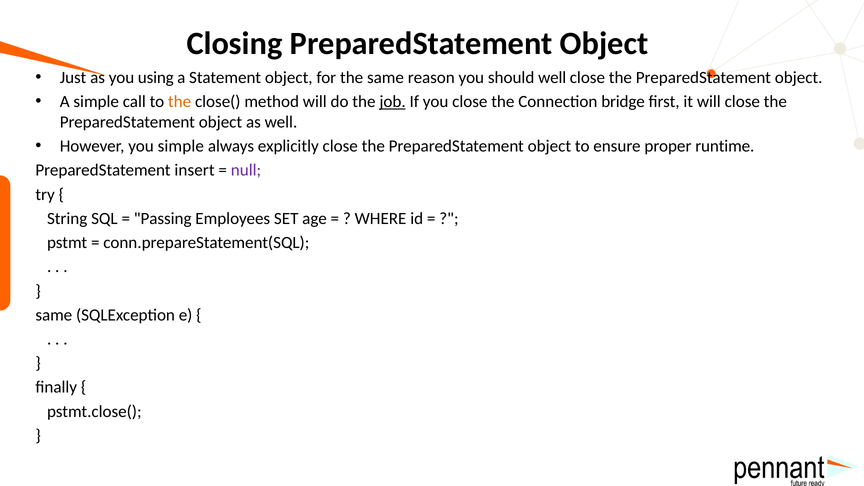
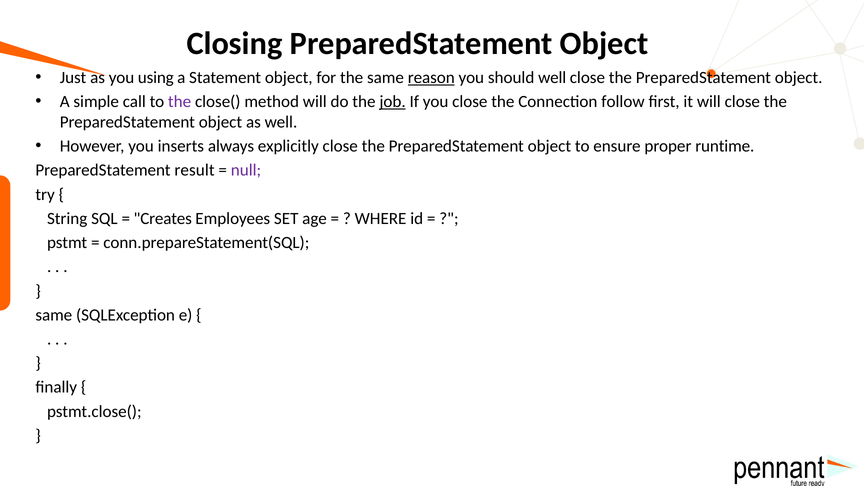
reason underline: none -> present
the at (180, 102) colour: orange -> purple
bridge: bridge -> follow
you simple: simple -> inserts
insert: insert -> result
Passing: Passing -> Creates
